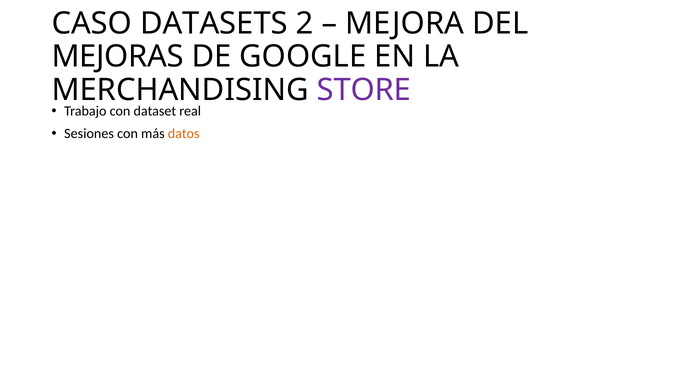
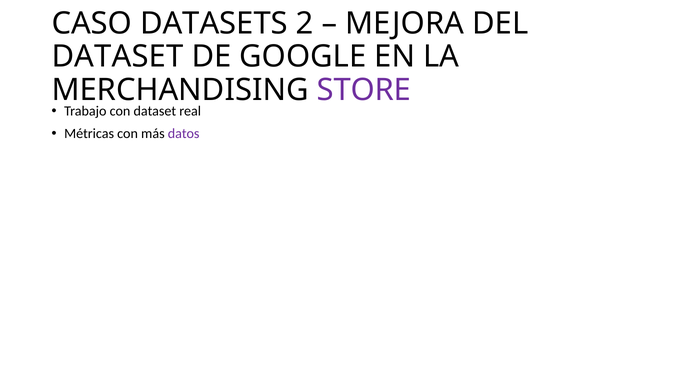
MEJORAS at (118, 57): MEJORAS -> DATASET
Sesiones: Sesiones -> Métricas
datos colour: orange -> purple
